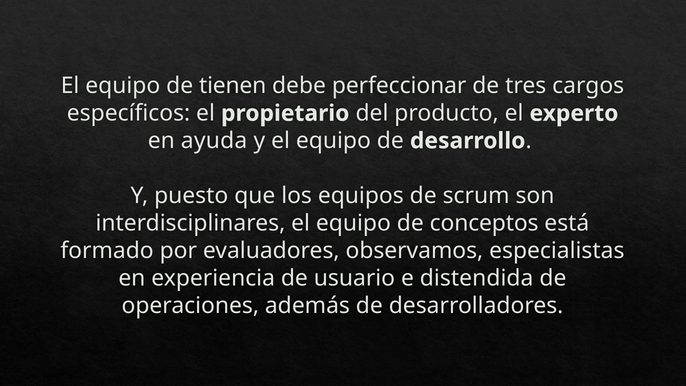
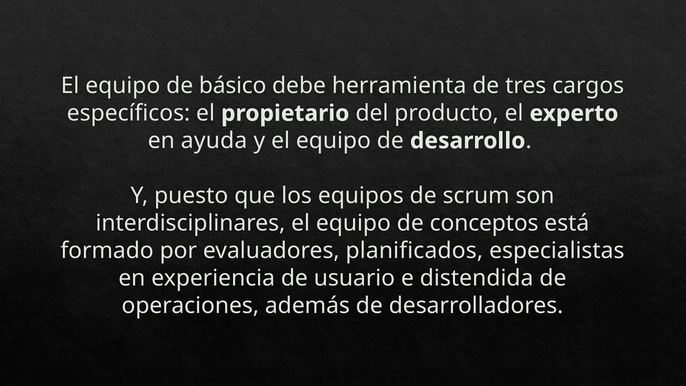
tienen: tienen -> básico
perfeccionar: perfeccionar -> herramienta
observamos: observamos -> planificados
